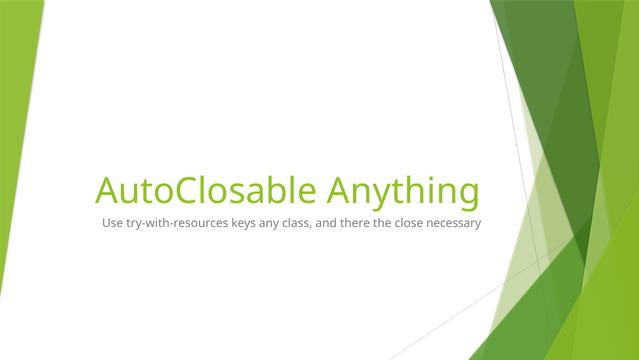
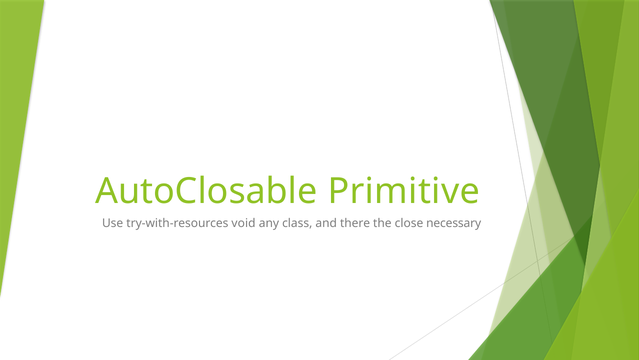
Anything: Anything -> Primitive
keys: keys -> void
